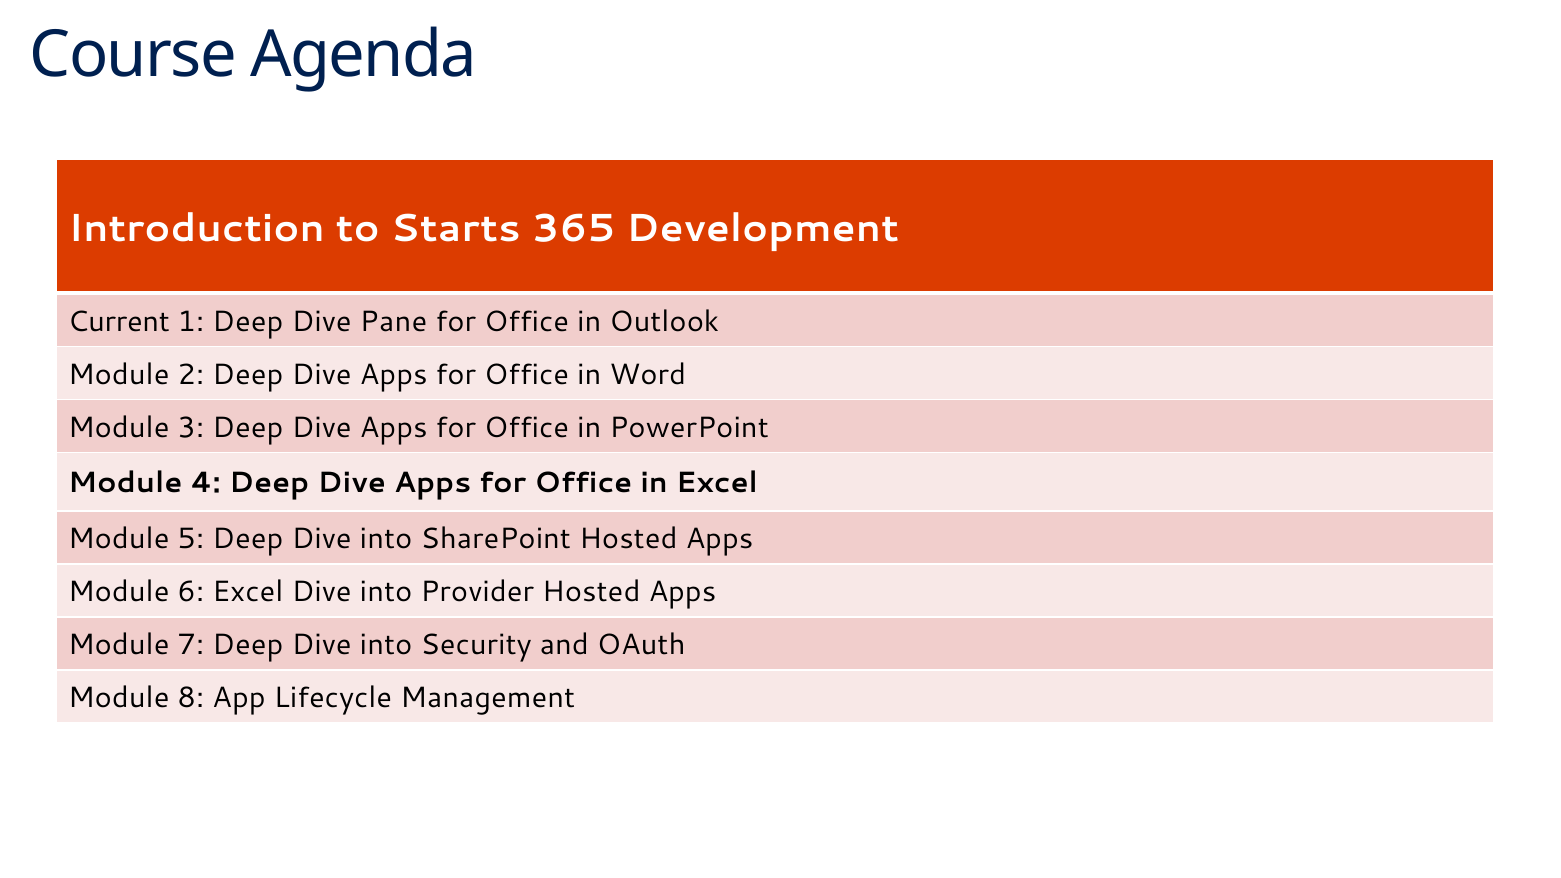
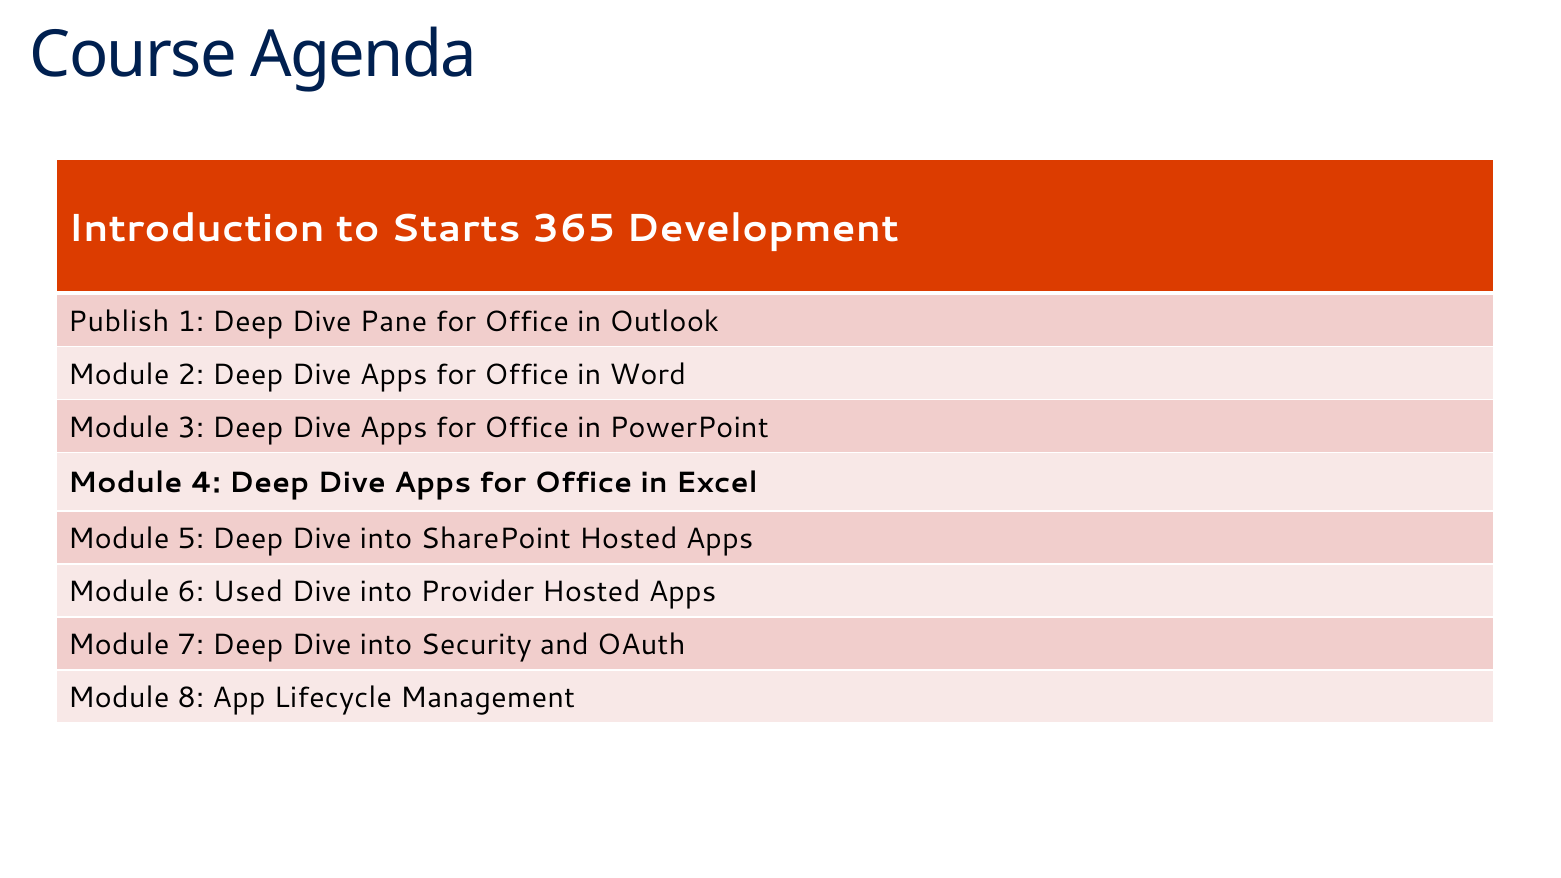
Current: Current -> Publish
6 Excel: Excel -> Used
